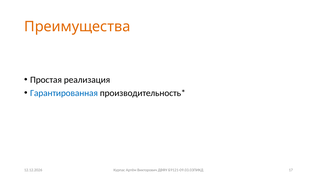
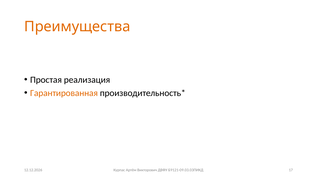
Гарантированная colour: blue -> orange
